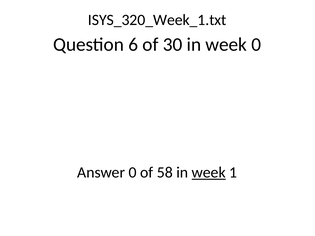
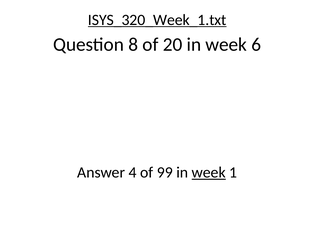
ISYS_320_Week_1.txt underline: none -> present
6: 6 -> 8
30: 30 -> 20
week 0: 0 -> 6
Answer 0: 0 -> 4
58: 58 -> 99
